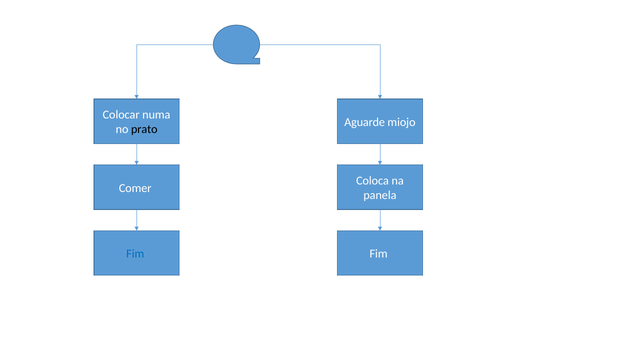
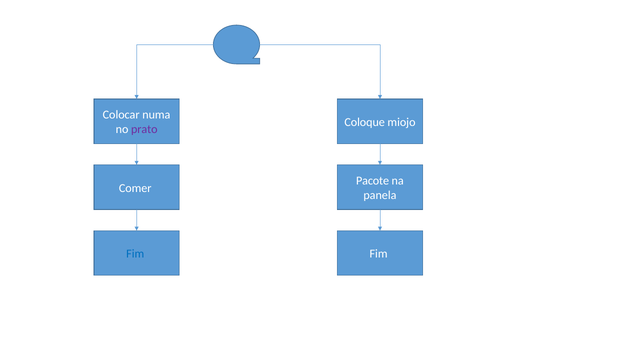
Aguarde: Aguarde -> Coloque
prato colour: black -> purple
Coloca: Coloca -> Pacote
